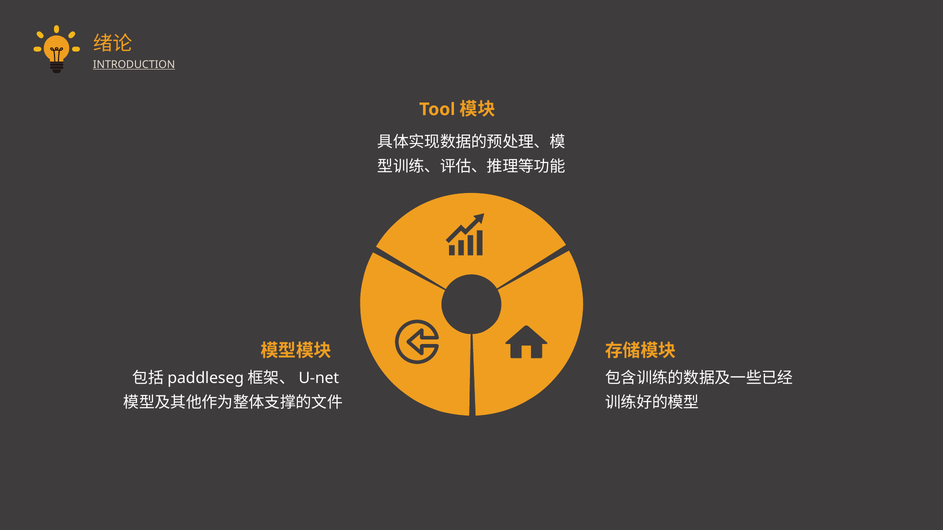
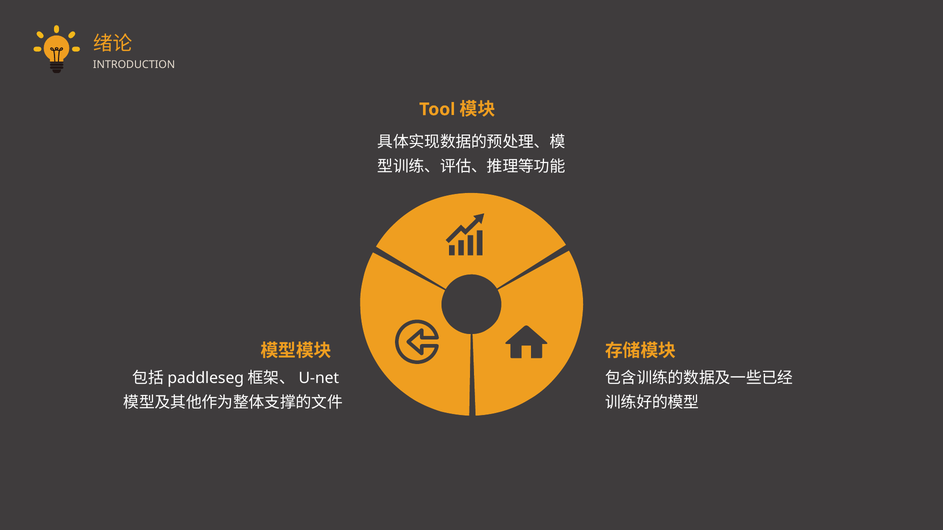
INTRODUCTION underline: present -> none
